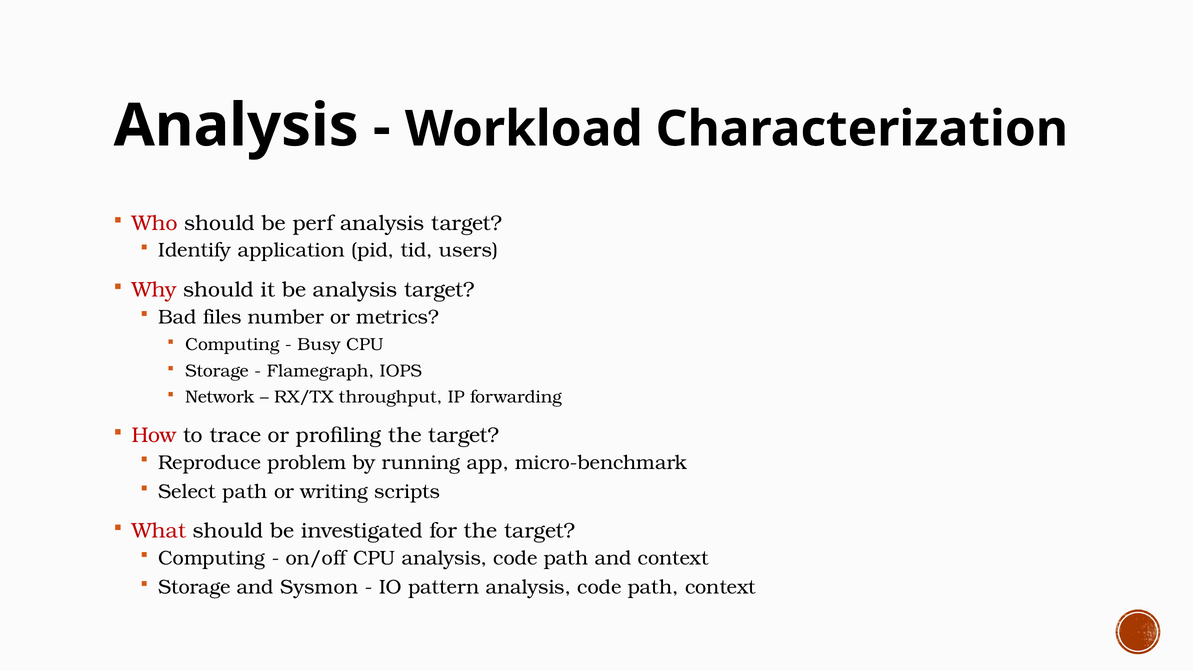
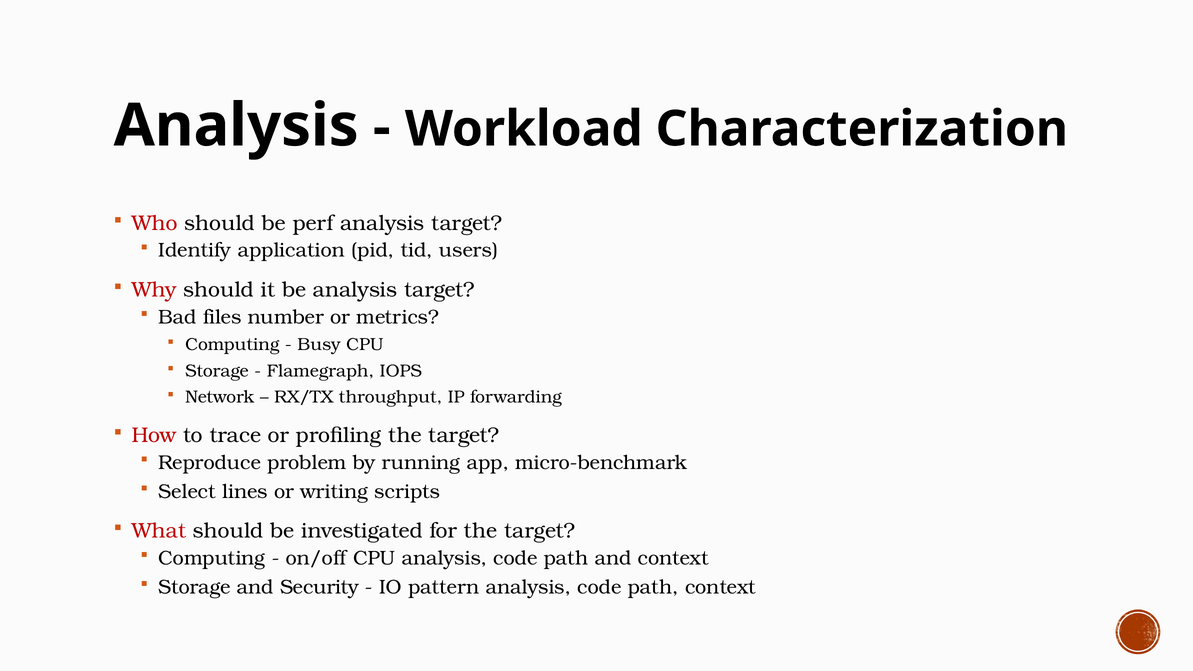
Select path: path -> lines
Sysmon: Sysmon -> Security
